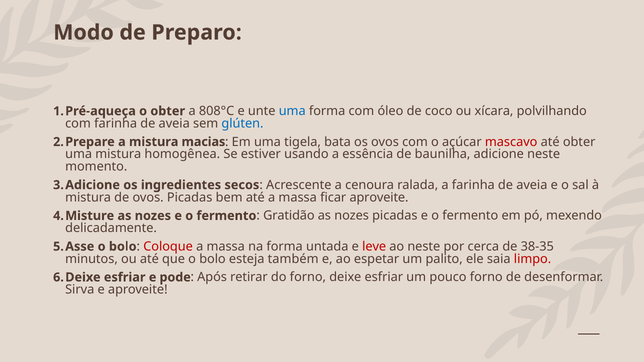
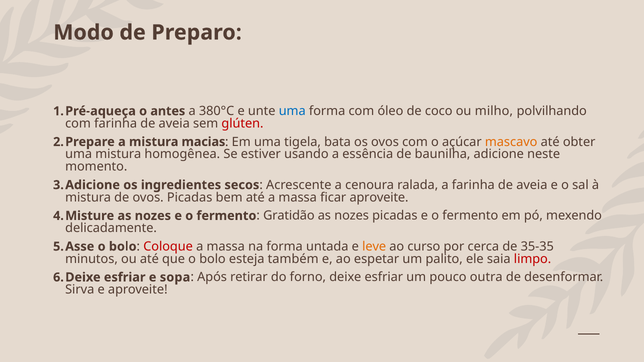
o obter: obter -> antes
808°C: 808°C -> 380°C
xícara: xícara -> milho
glúten colour: blue -> red
mascavo colour: red -> orange
leve colour: red -> orange
ao neste: neste -> curso
38-35: 38-35 -> 35-35
pode: pode -> sopa
pouco forno: forno -> outra
